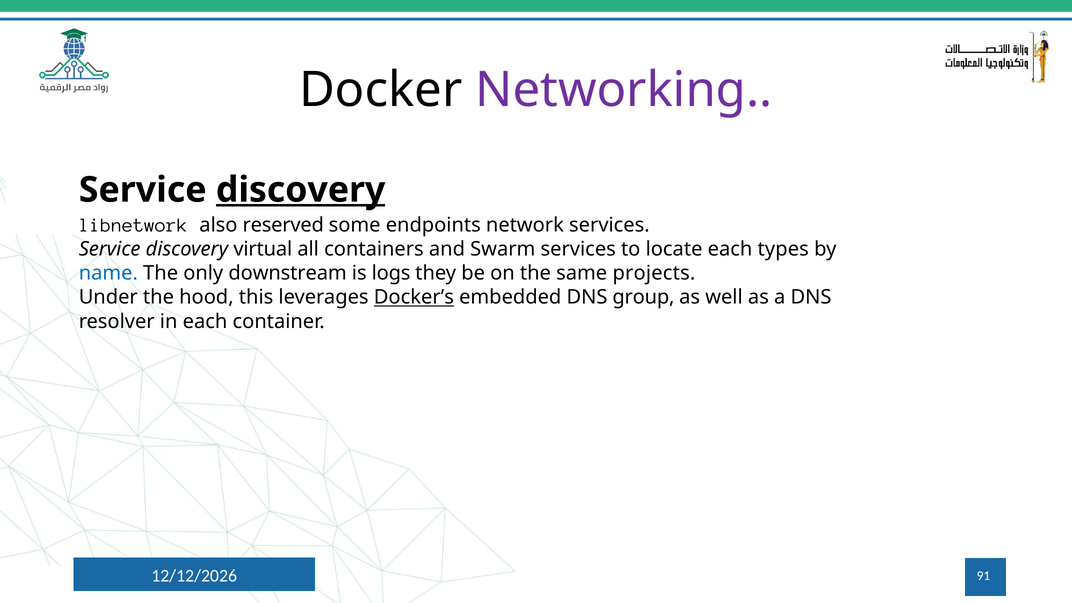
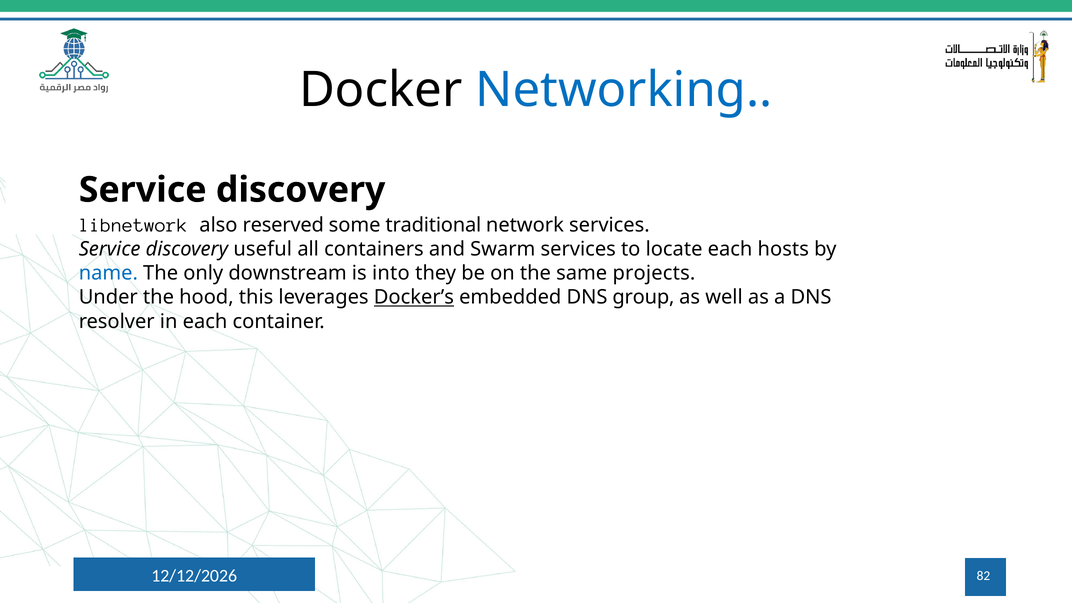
Networking colour: purple -> blue
discovery at (301, 190) underline: present -> none
endpoints: endpoints -> traditional
virtual: virtual -> useful
types: types -> hosts
logs: logs -> into
91: 91 -> 82
